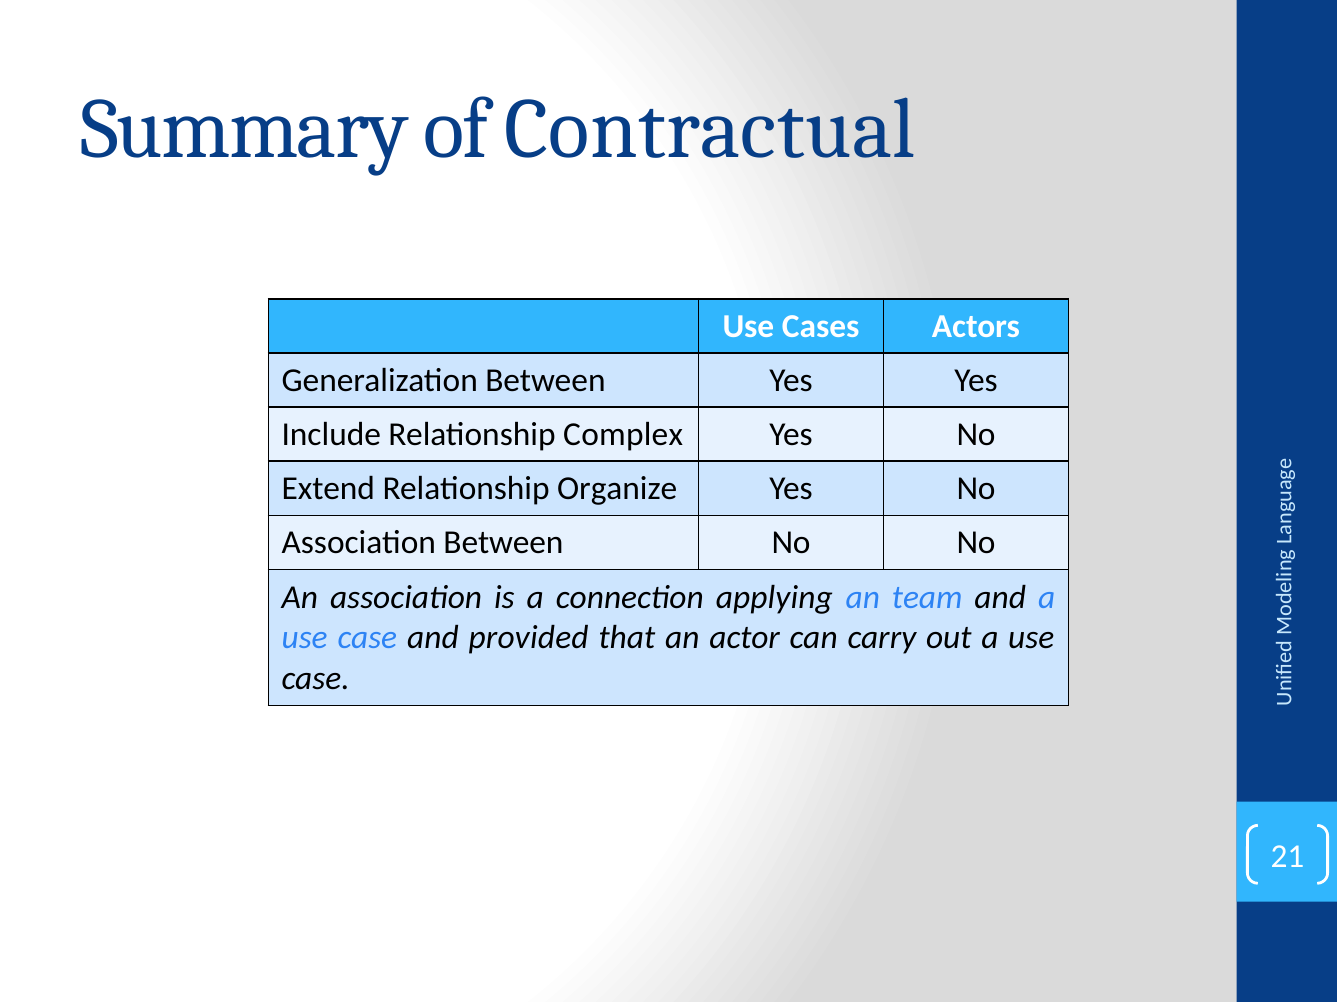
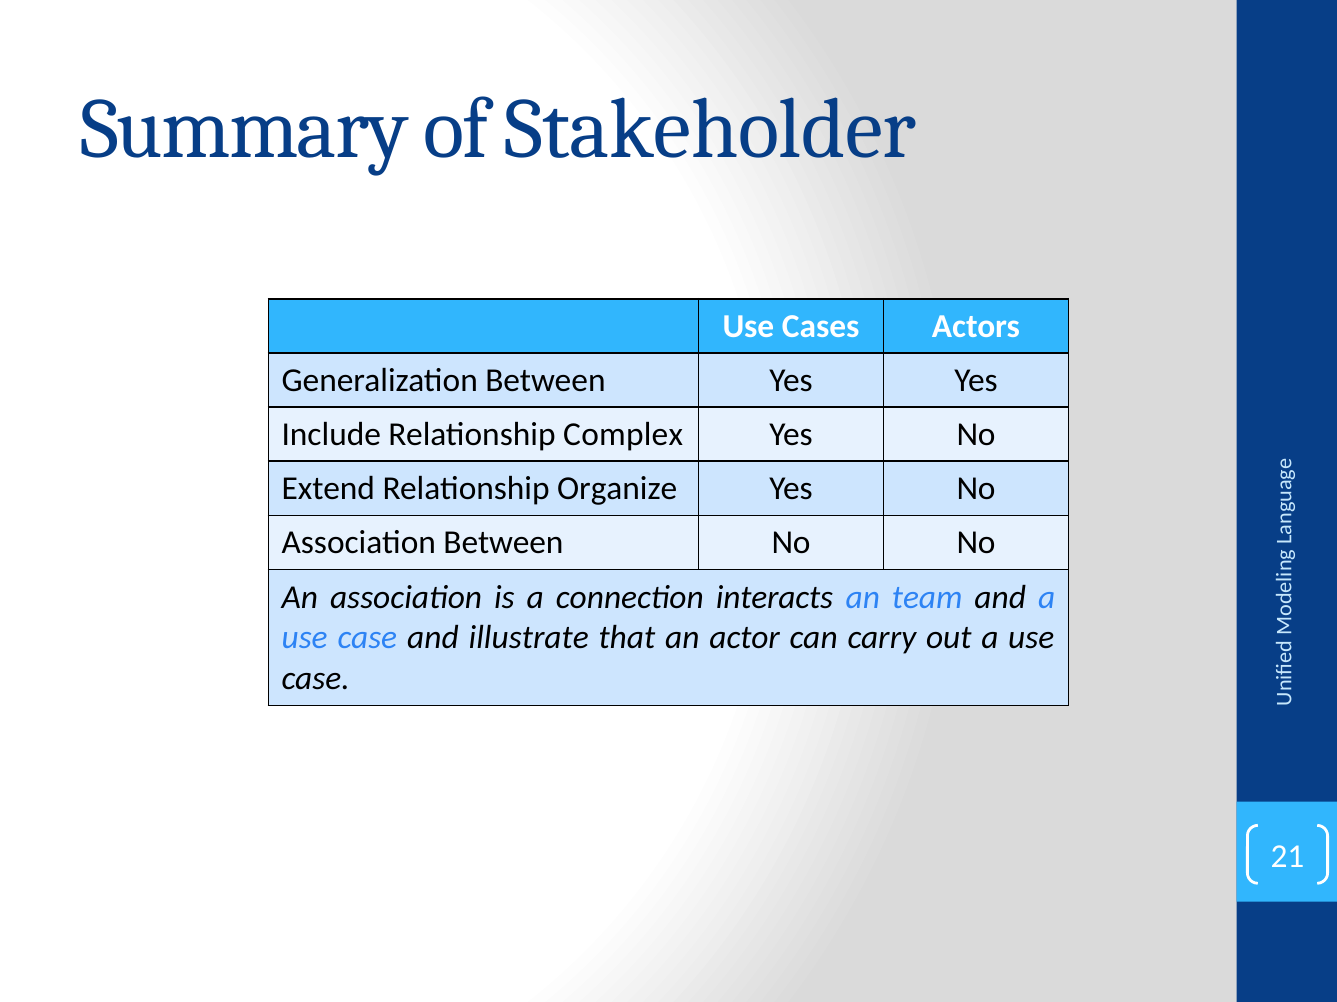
Contractual: Contractual -> Stakeholder
applying: applying -> interacts
provided: provided -> illustrate
